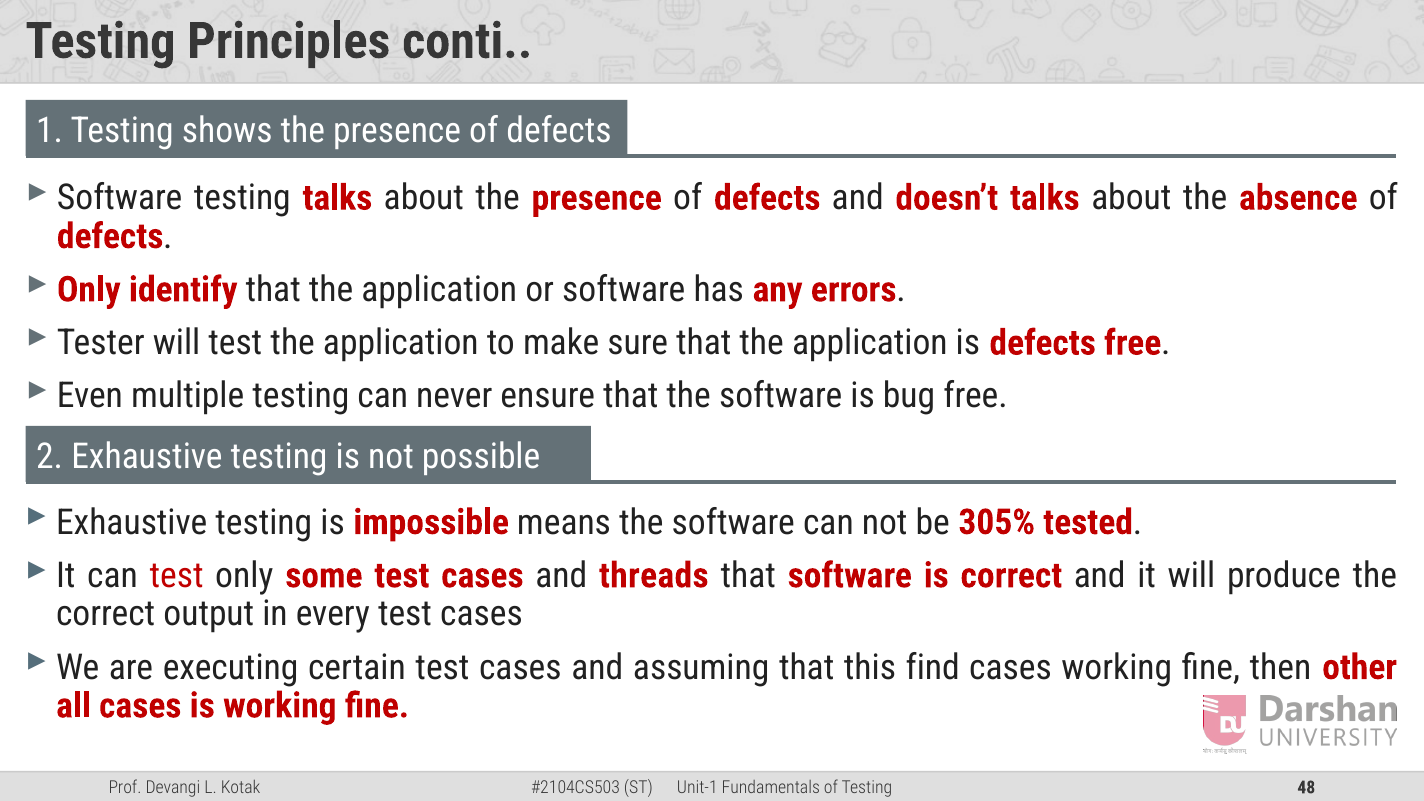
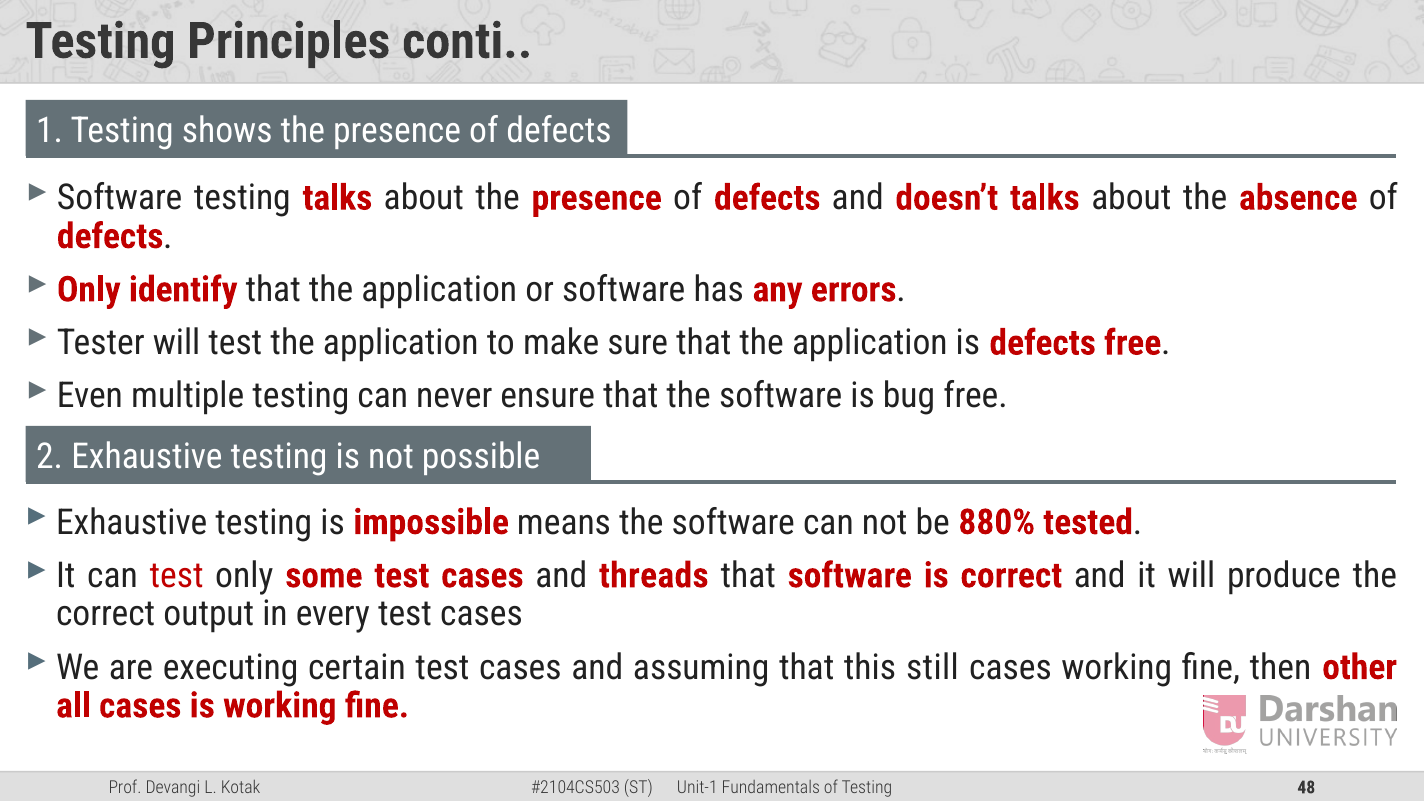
305%: 305% -> 880%
find: find -> still
